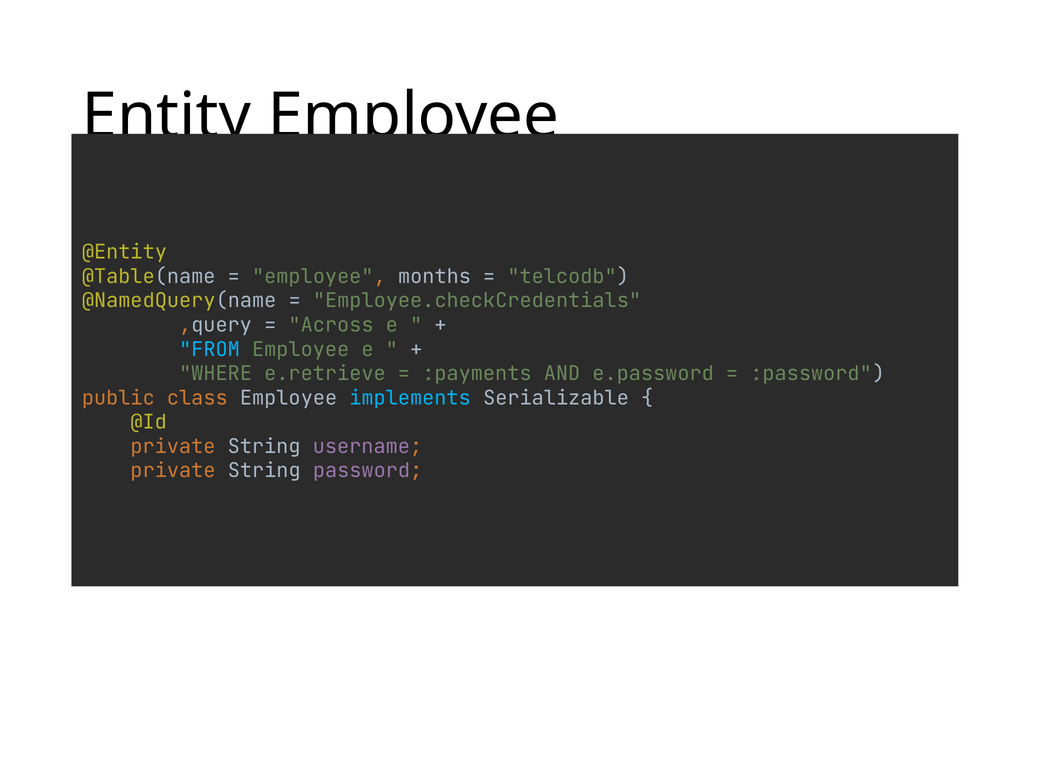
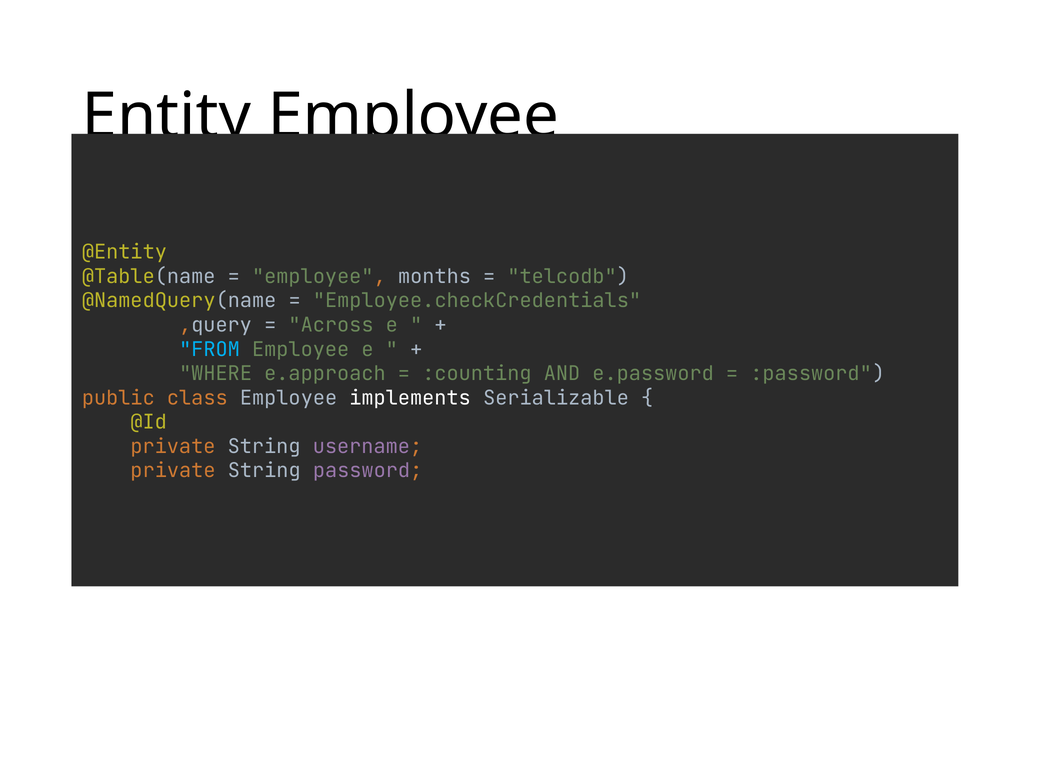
e.retrieve: e.retrieve -> e.approach
:payments: :payments -> :counting
implements colour: light blue -> white
